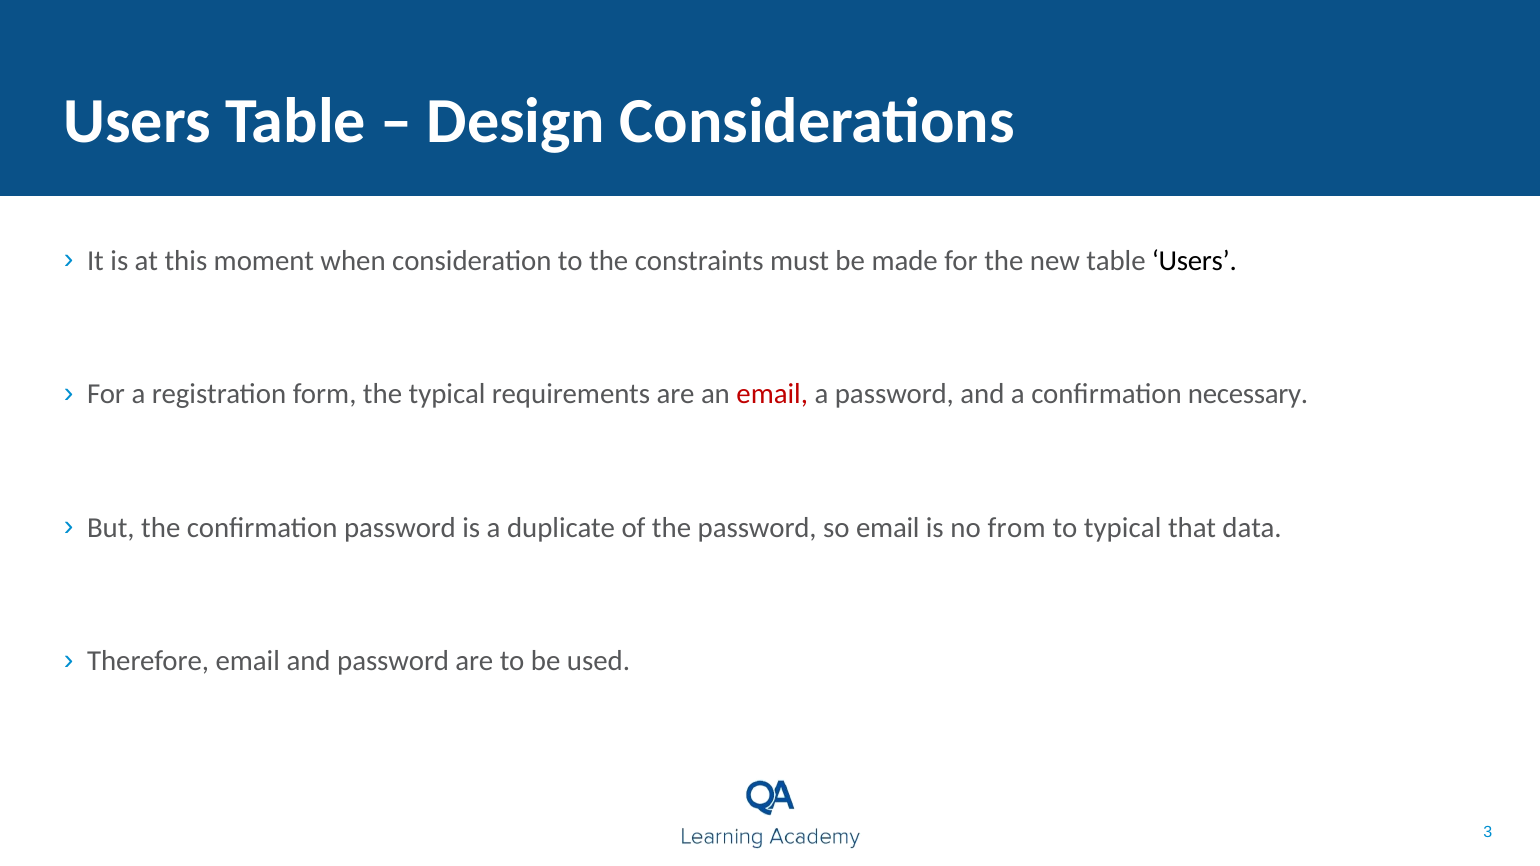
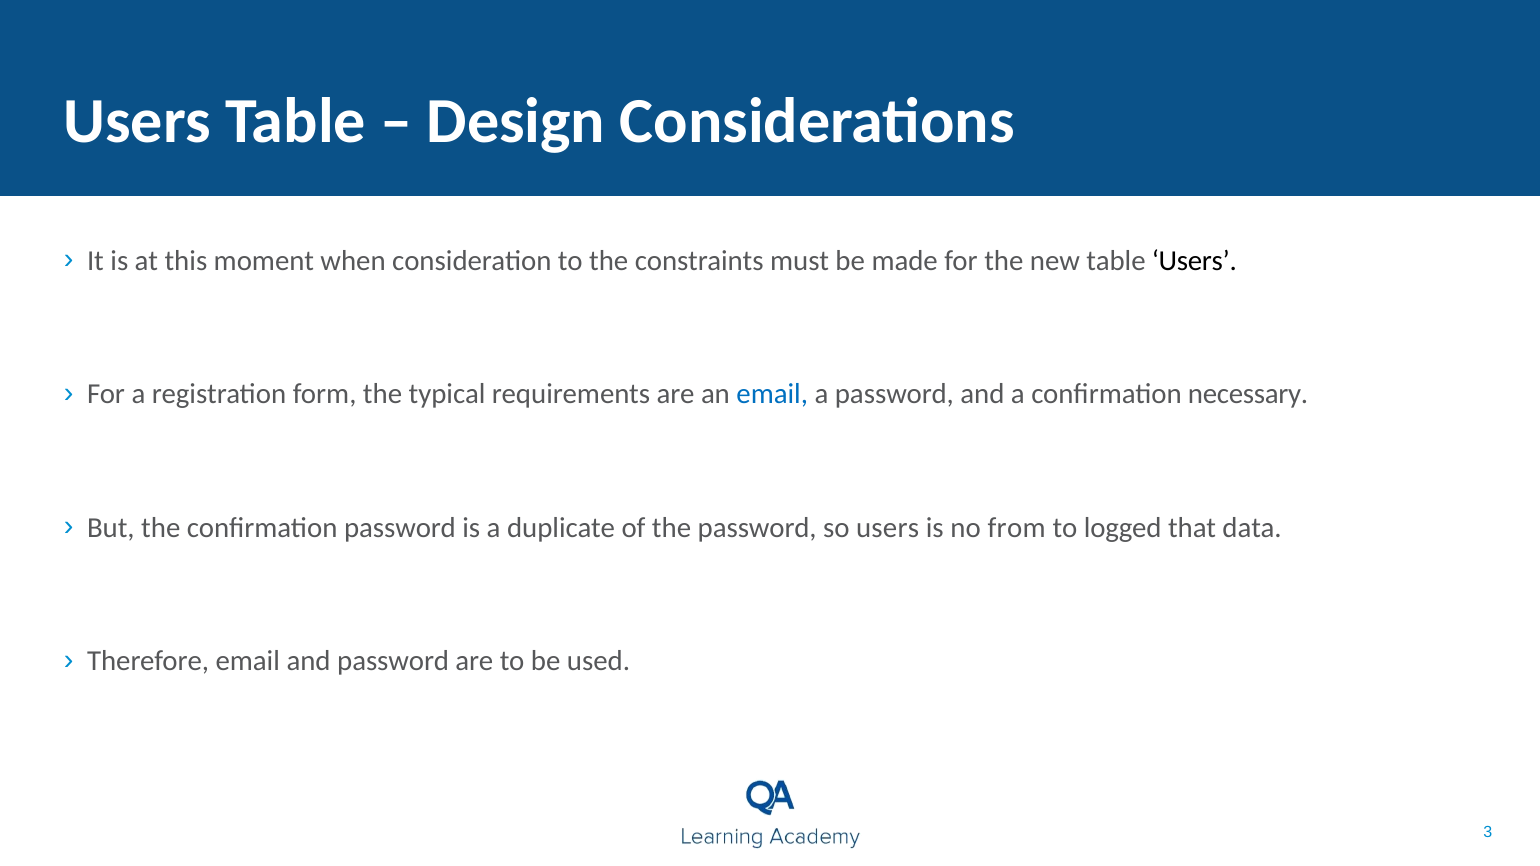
email at (772, 394) colour: red -> blue
so email: email -> users
to typical: typical -> logged
